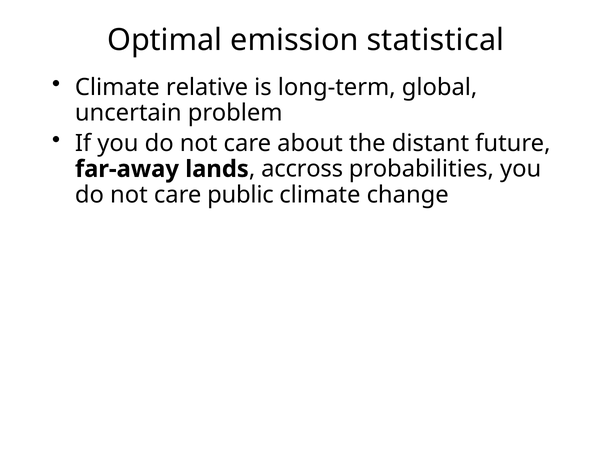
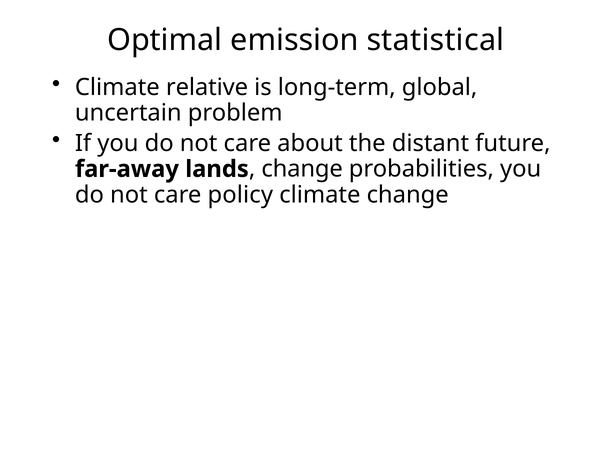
accross at (302, 169): accross -> change
public: public -> policy
